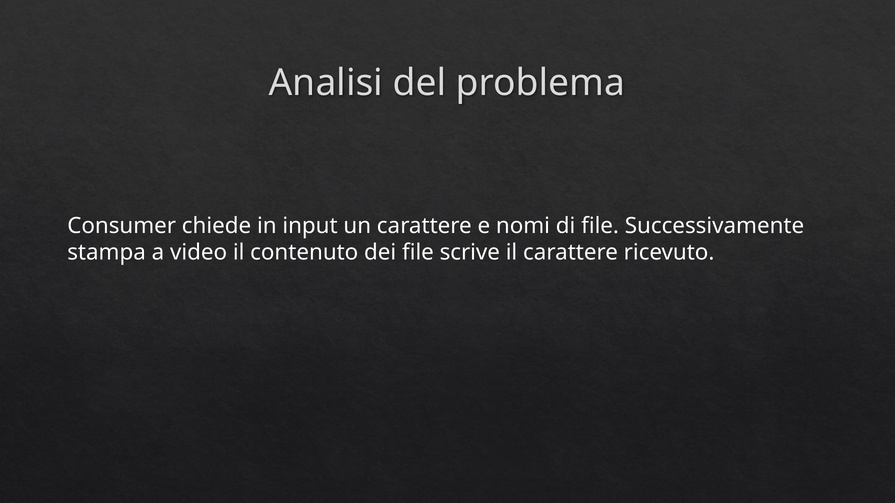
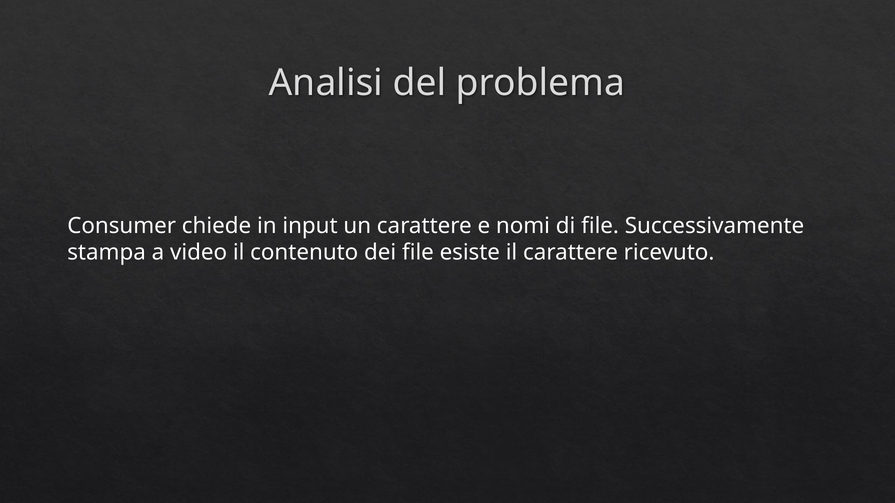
scrive: scrive -> esiste
